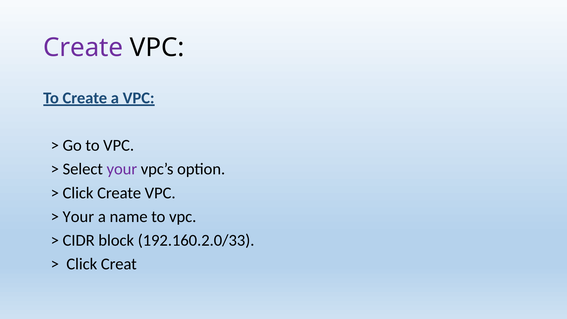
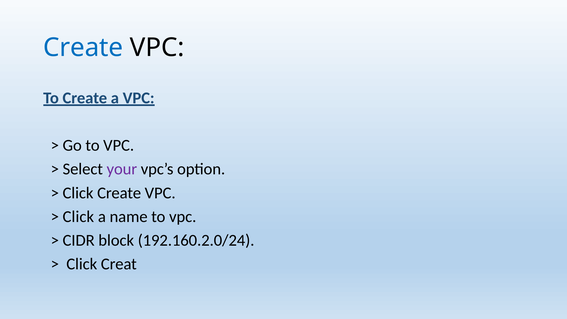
Create at (83, 48) colour: purple -> blue
Your at (78, 217): Your -> Click
192.160.2.0/33: 192.160.2.0/33 -> 192.160.2.0/24
